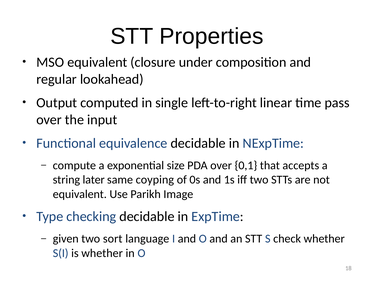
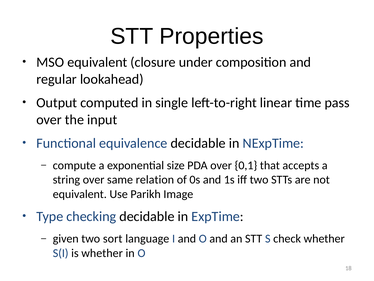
string later: later -> over
coyping: coyping -> relation
